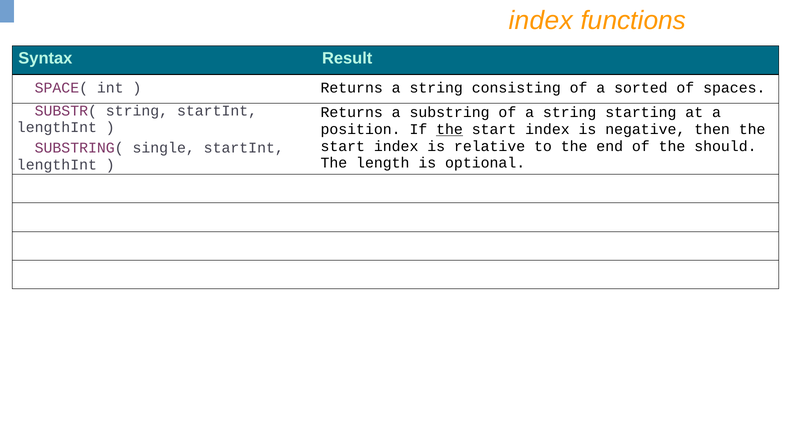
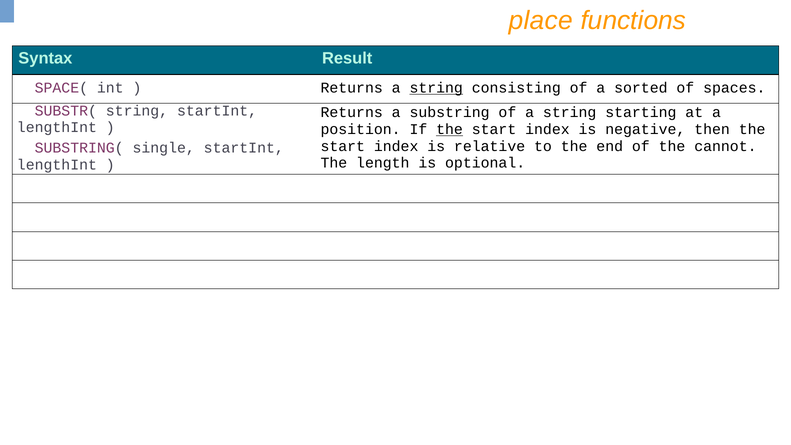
index at (541, 21): index -> place
string at (436, 88) underline: none -> present
should: should -> cannot
